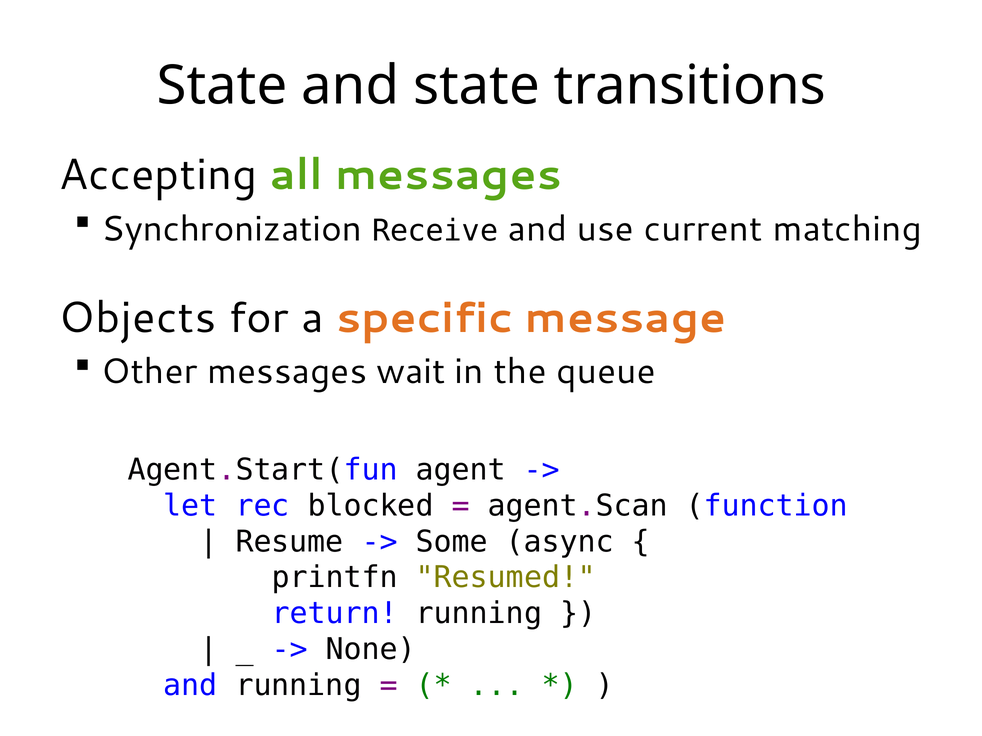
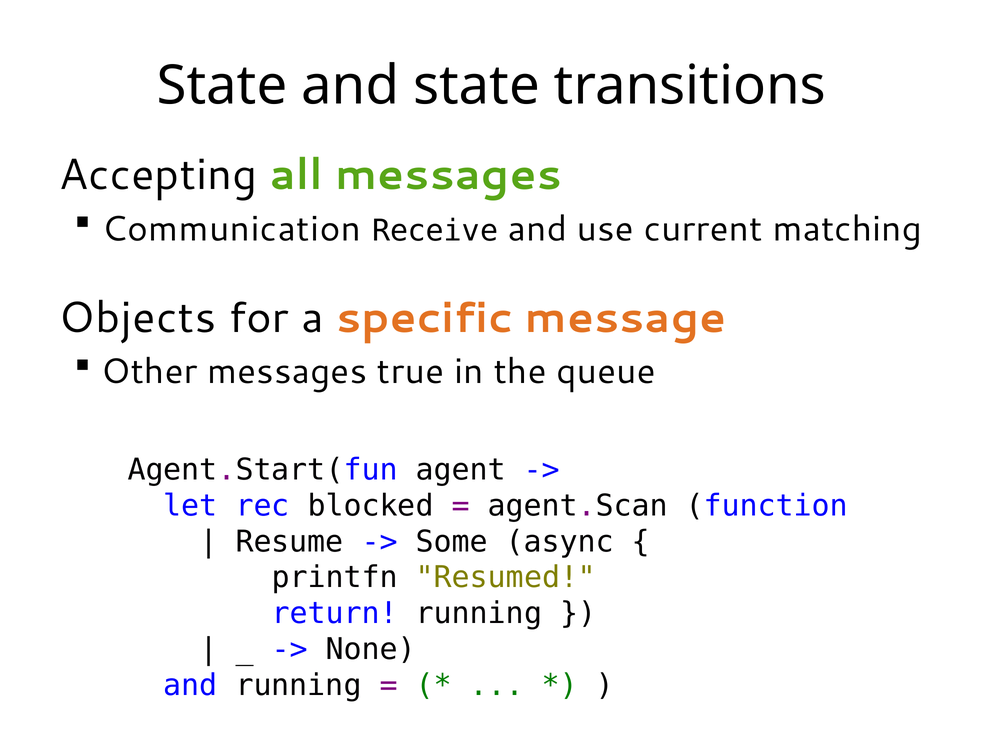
Synchronization: Synchronization -> Communication
wait: wait -> true
